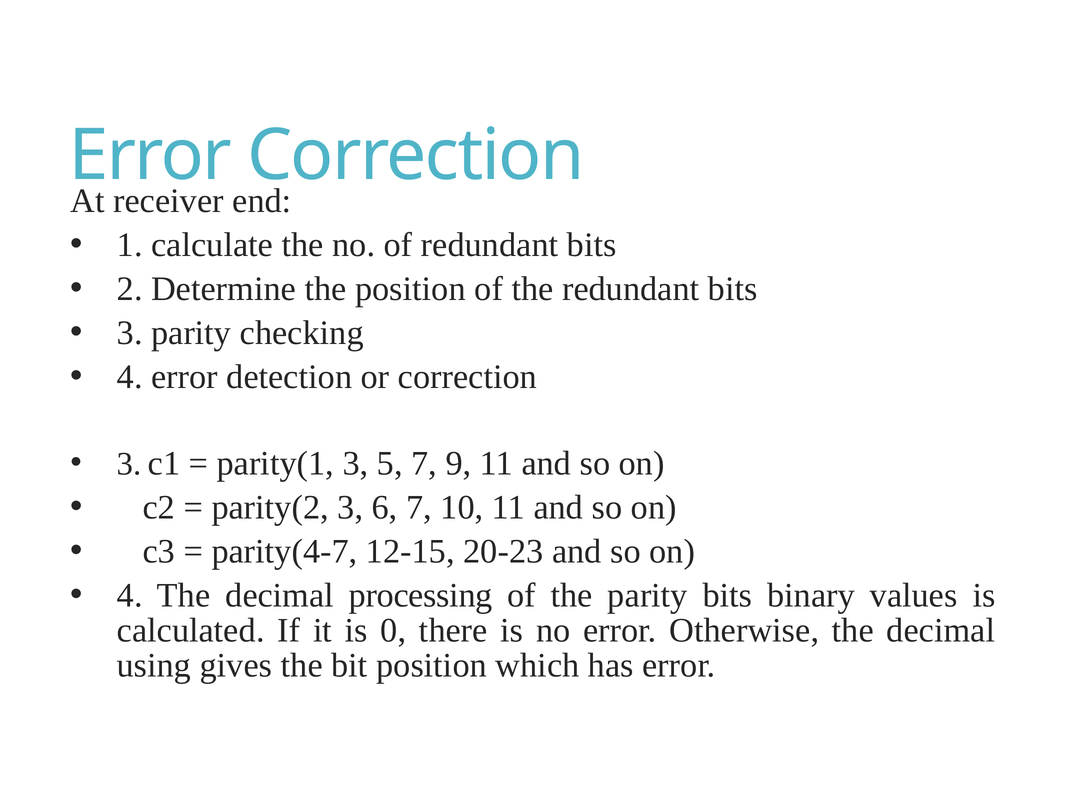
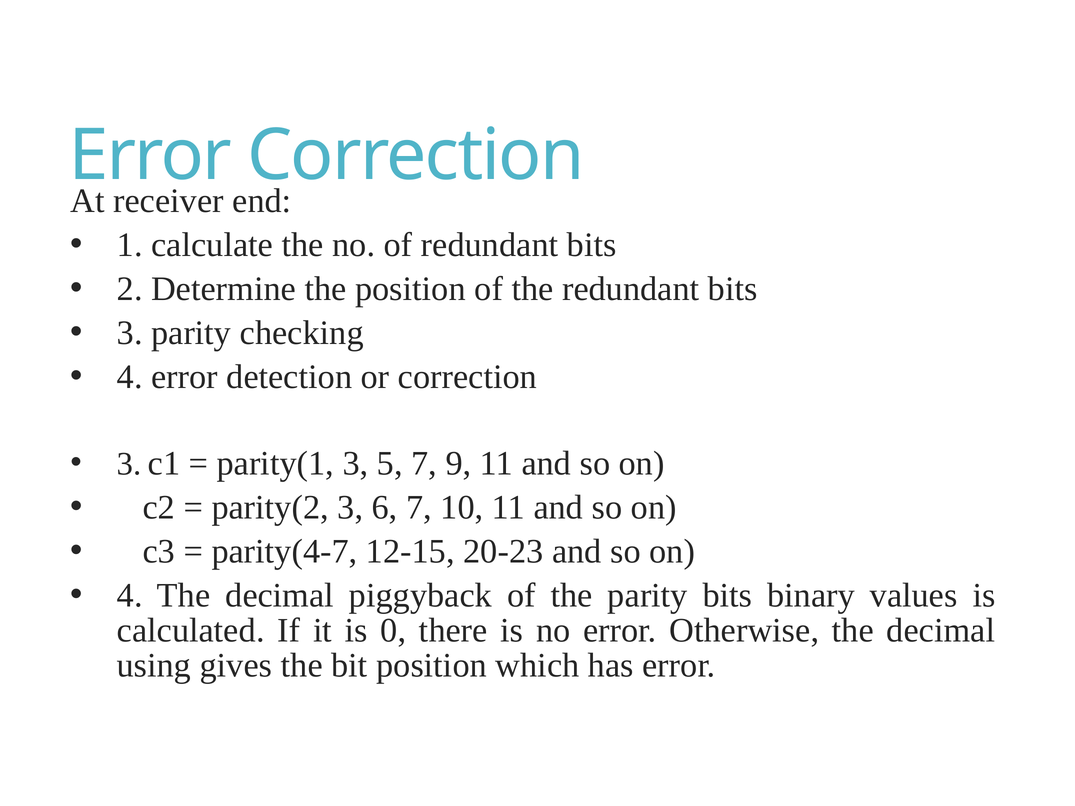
processing: processing -> piggyback
